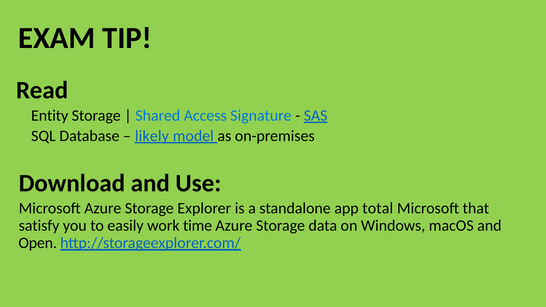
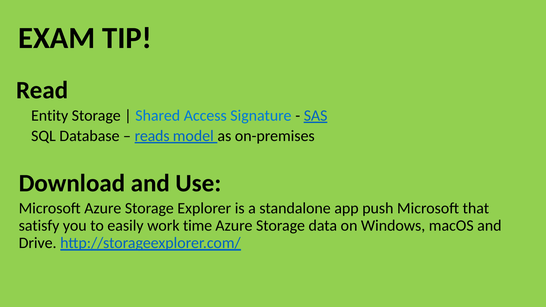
likely: likely -> reads
total: total -> push
Open: Open -> Drive
